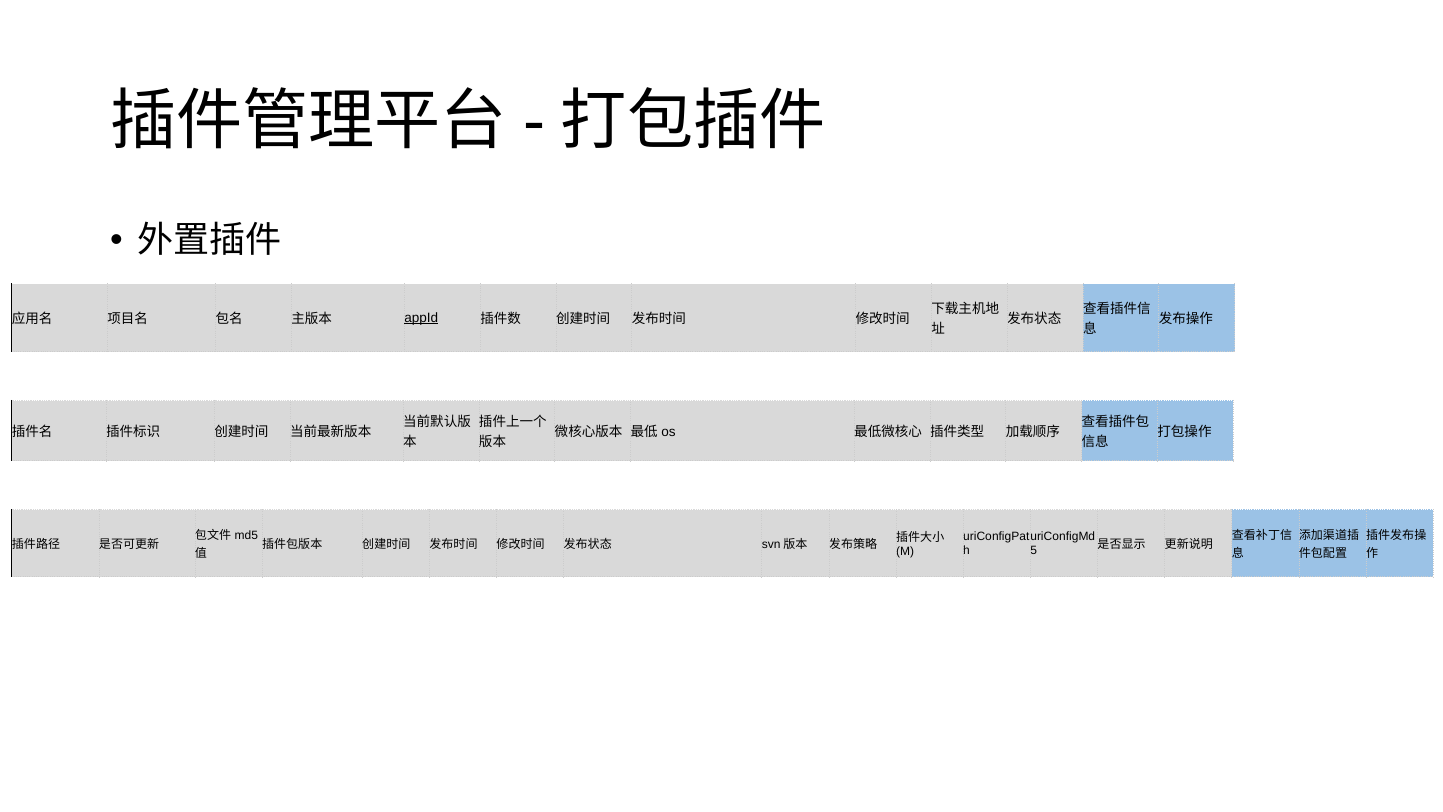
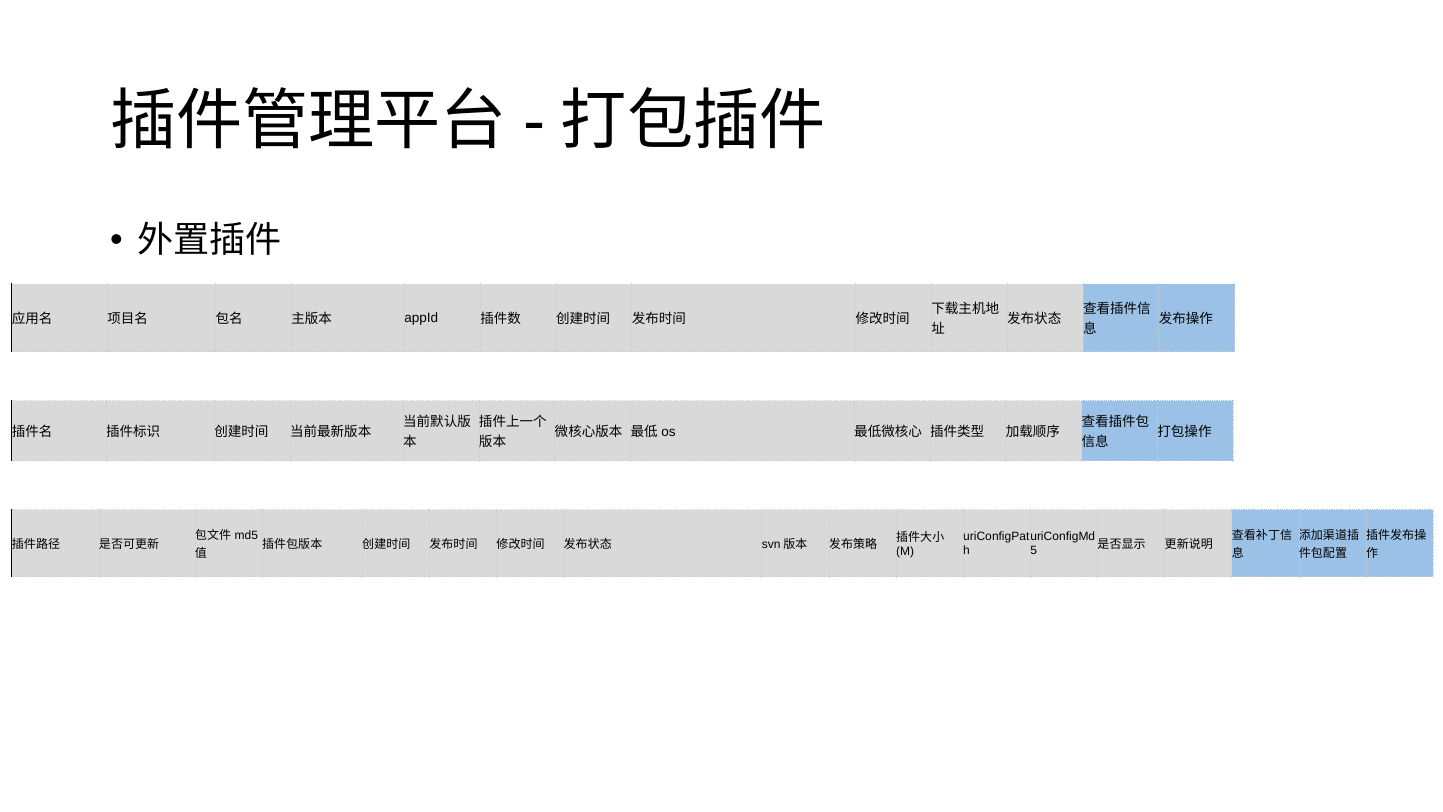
appId underline: present -> none
